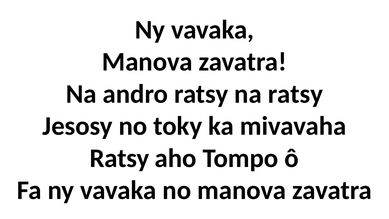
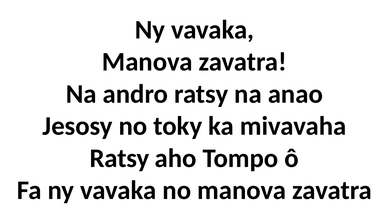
na ratsy: ratsy -> anao
